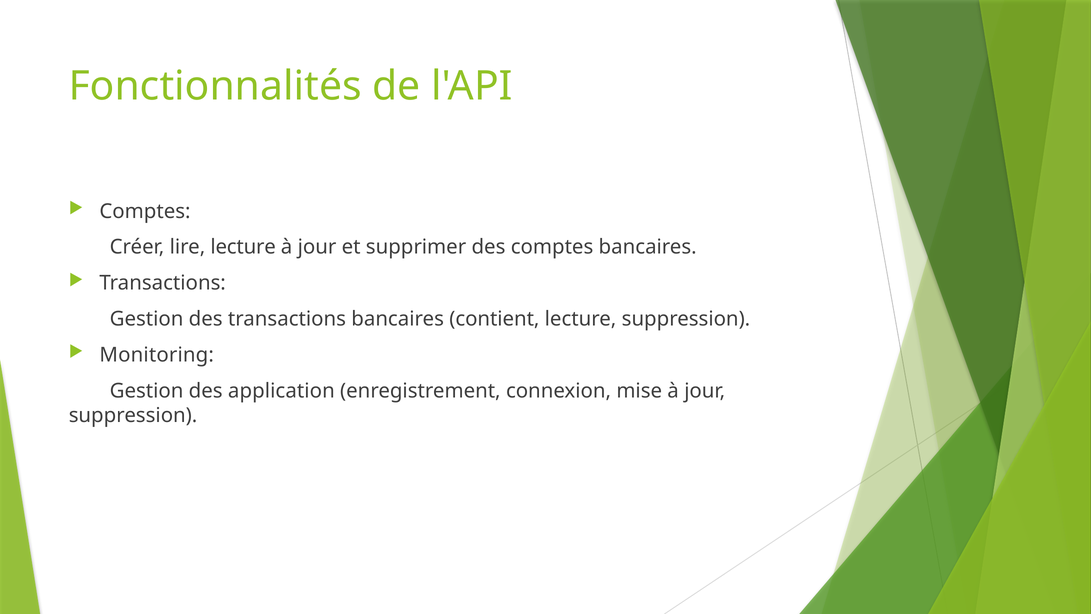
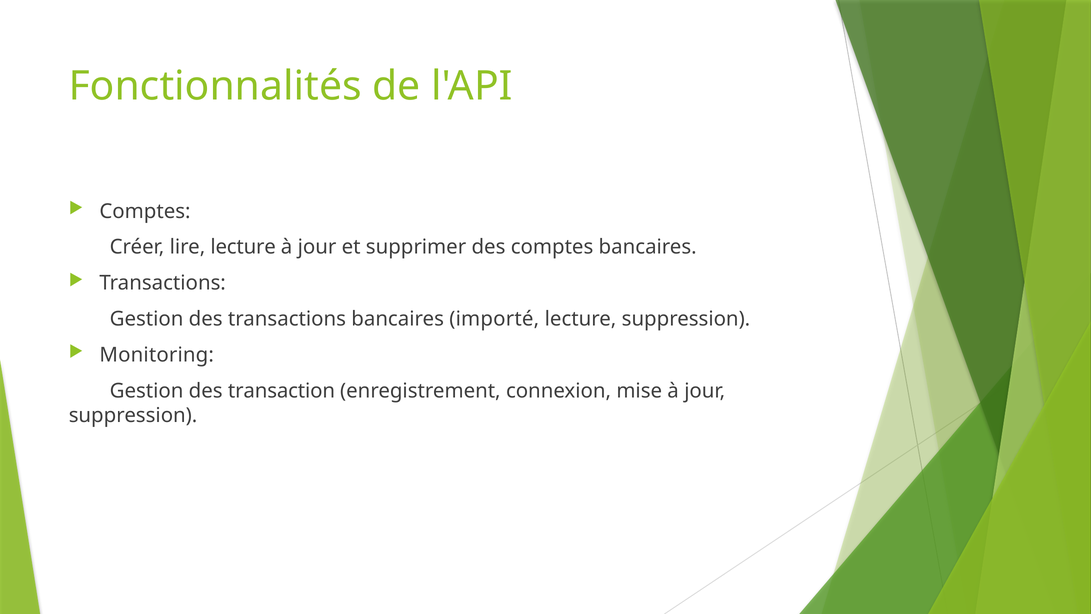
contient: contient -> importé
application: application -> transaction
